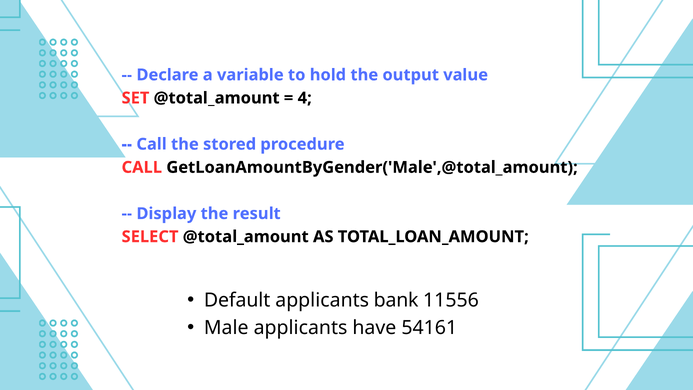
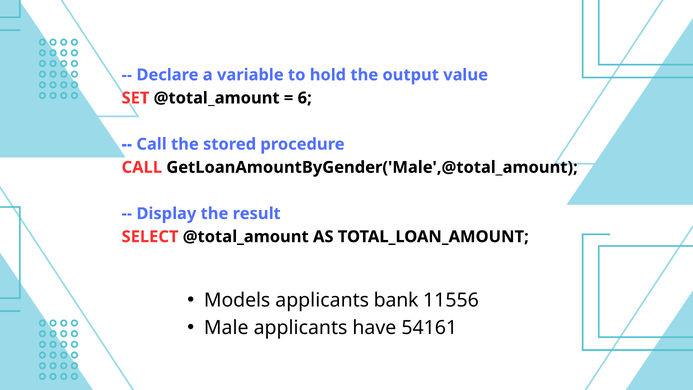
4: 4 -> 6
Default: Default -> Models
